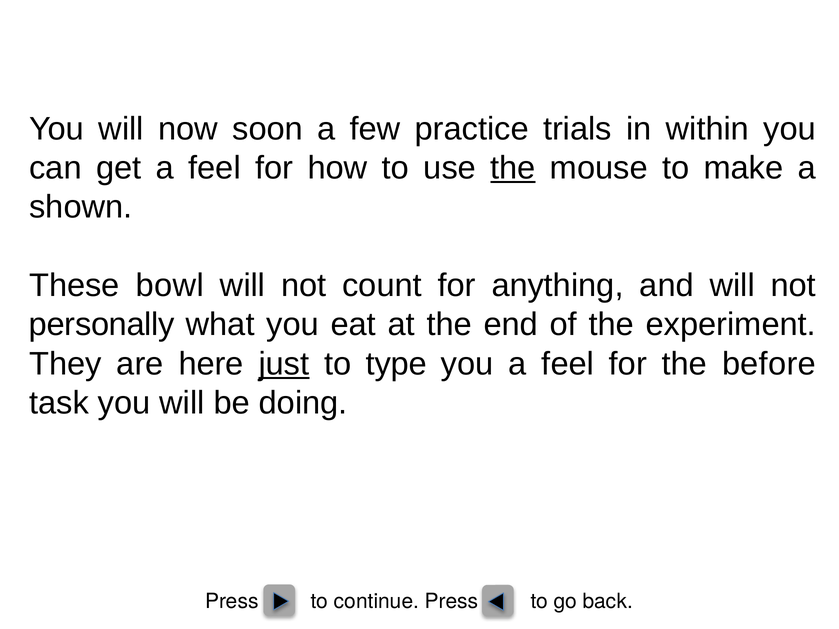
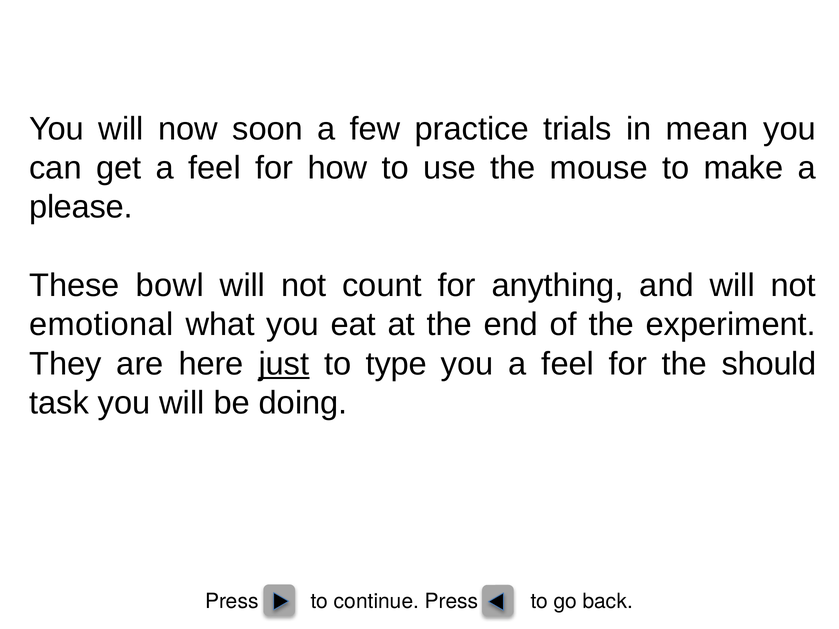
within: within -> mean
the at (513, 168) underline: present -> none
shown: shown -> please
personally: personally -> emotional
before: before -> should
